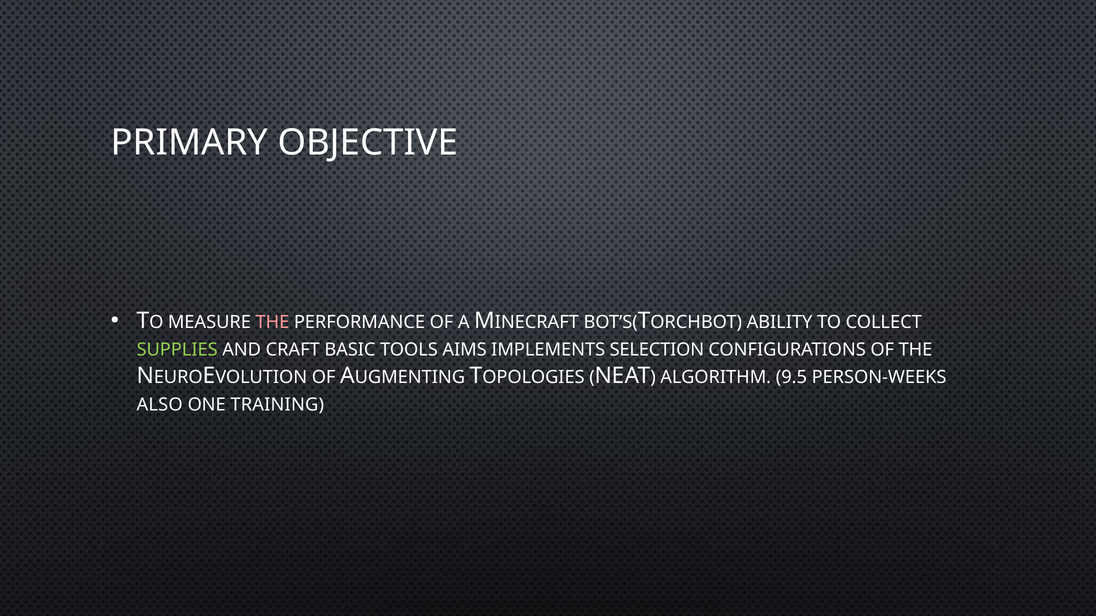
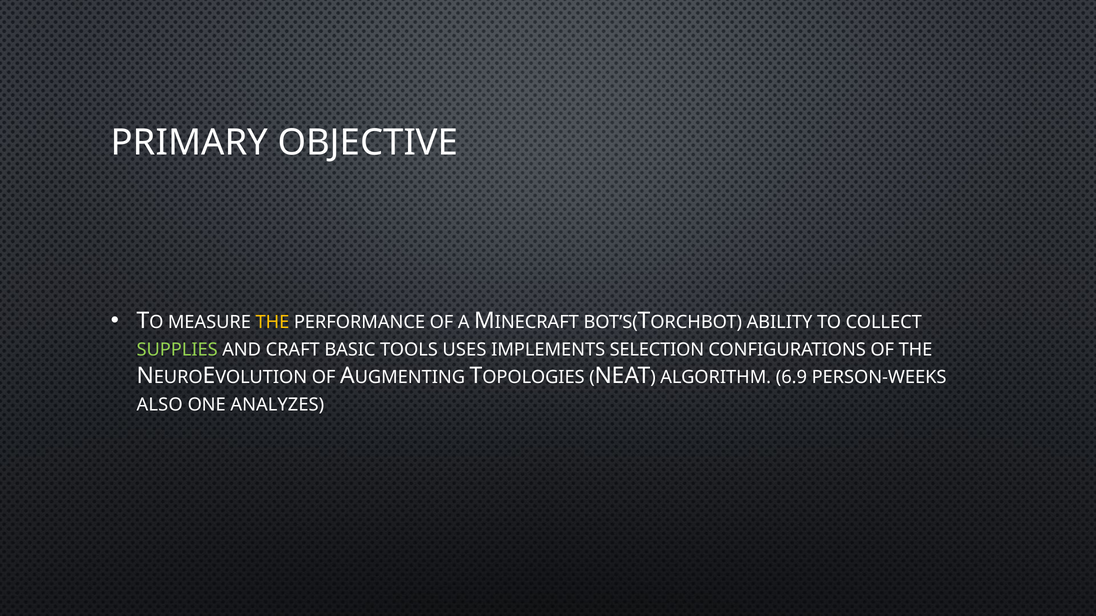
THE at (272, 323) colour: pink -> yellow
AIMS: AIMS -> USES
9.5: 9.5 -> 6.9
TRAINING: TRAINING -> ANALYZES
